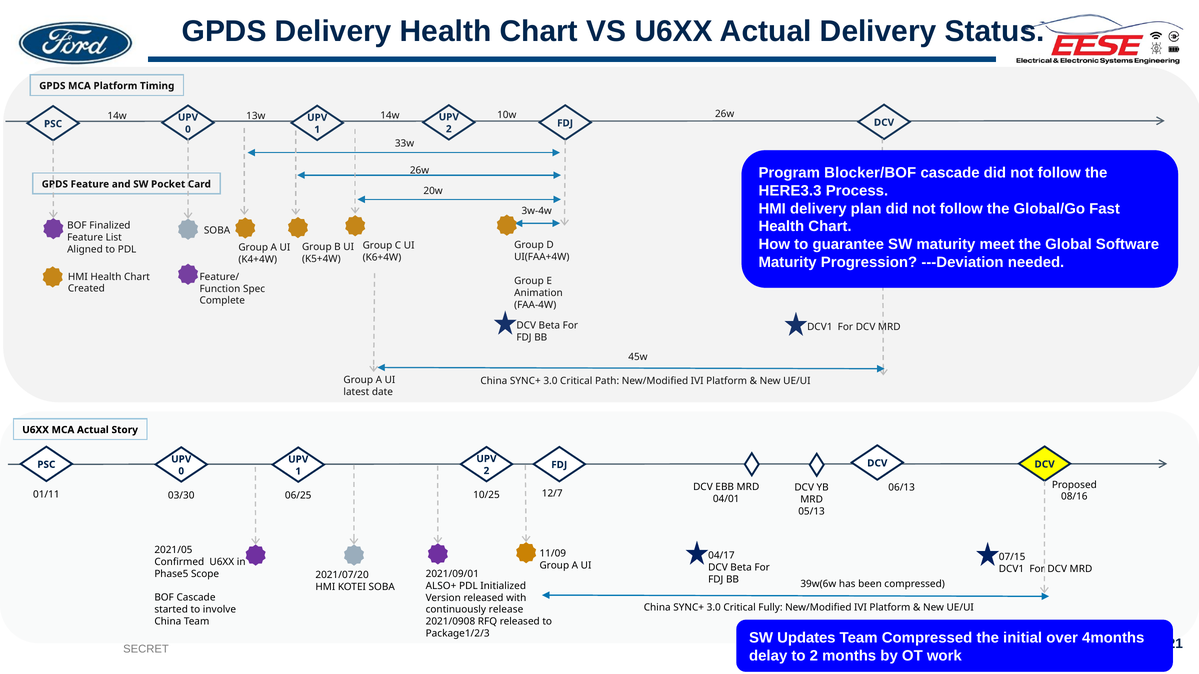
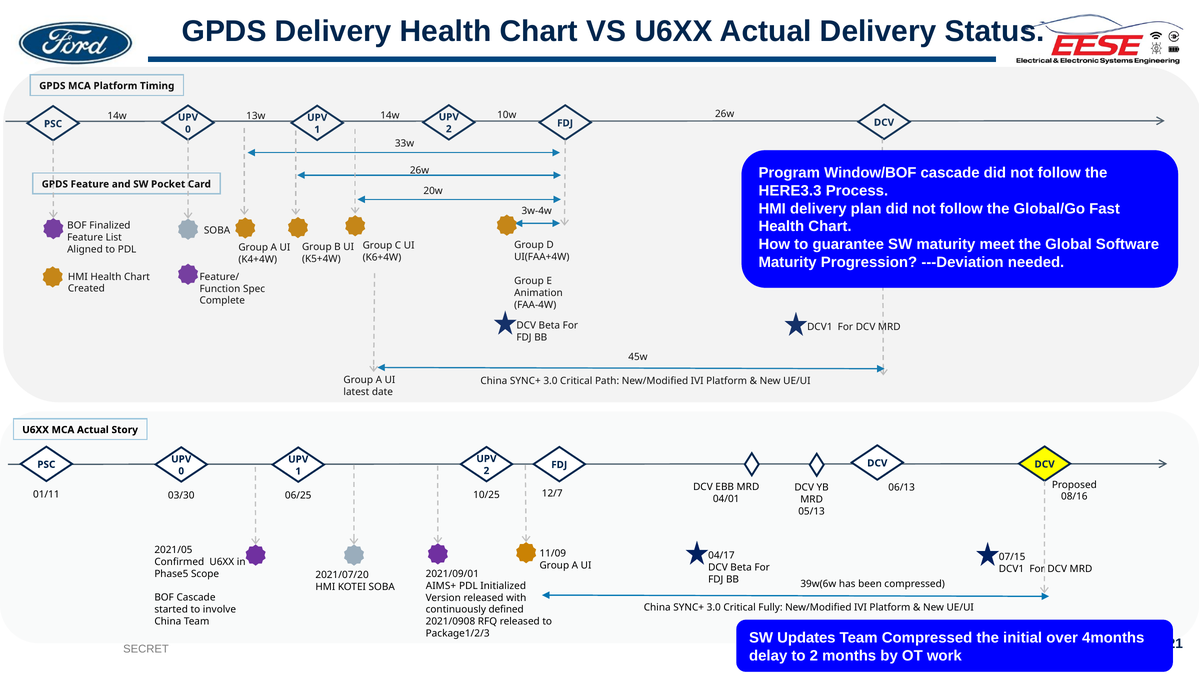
Blocker/BOF: Blocker/BOF -> Window/BOF
ALSO+: ALSO+ -> AIMS+
release: release -> defined
